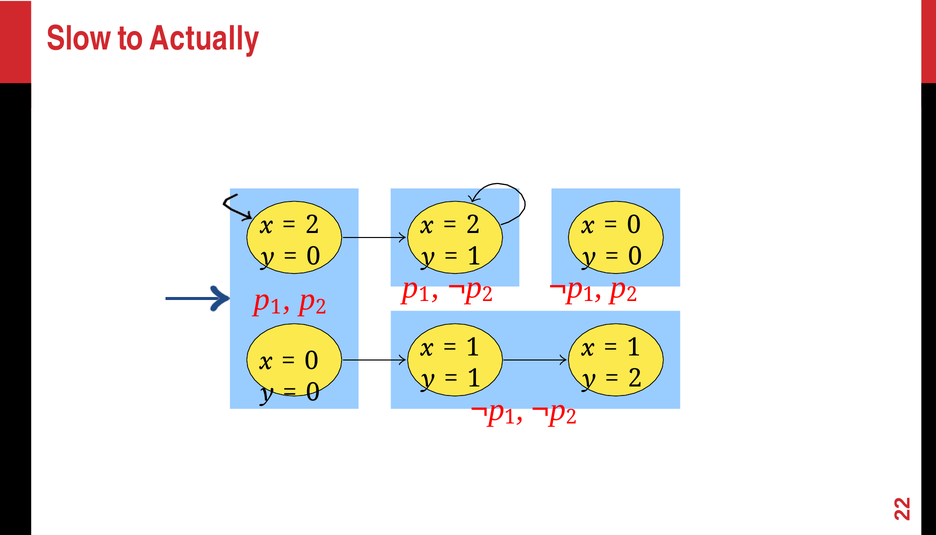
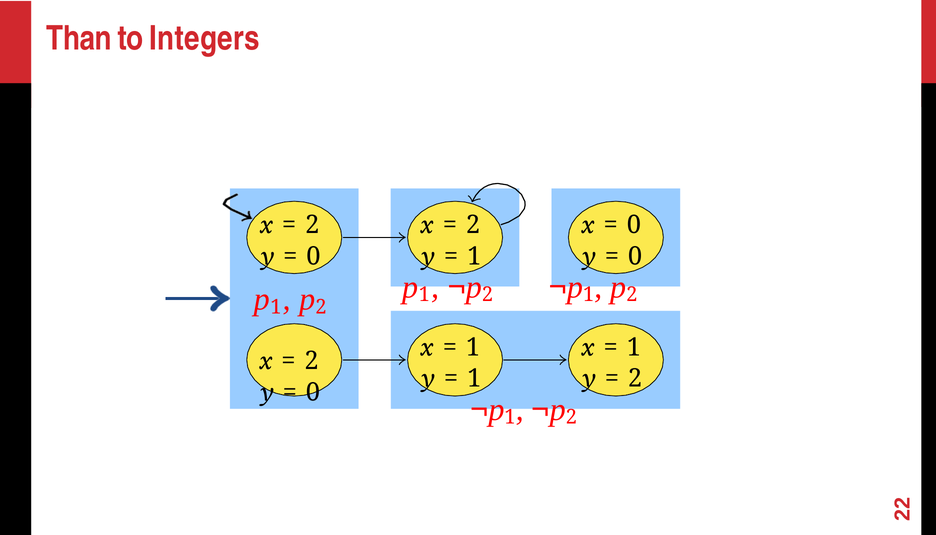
Slow: Slow -> Than
Actually: Actually -> Integers
0 at (312, 361): 0 -> 2
